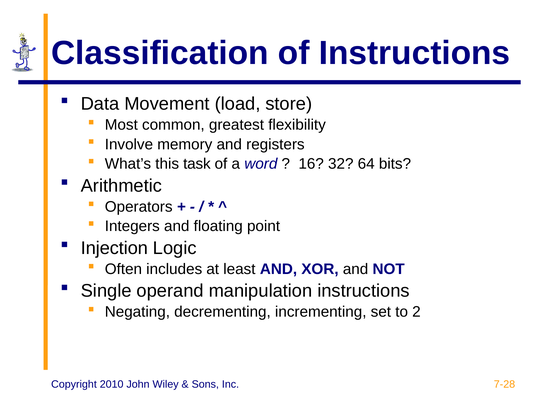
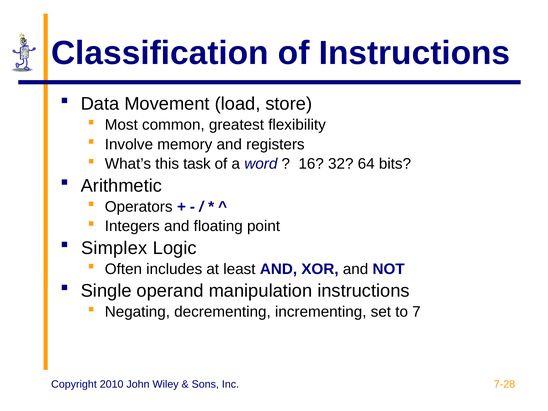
Injection: Injection -> Simplex
2: 2 -> 7
